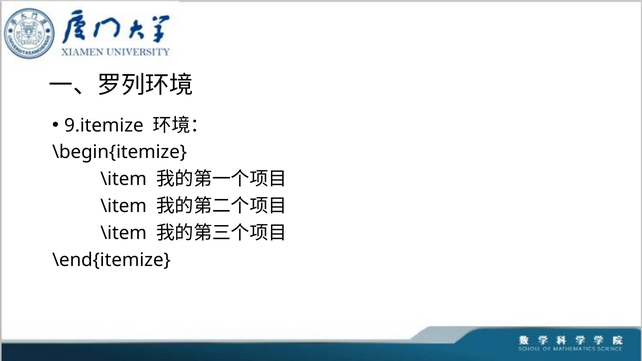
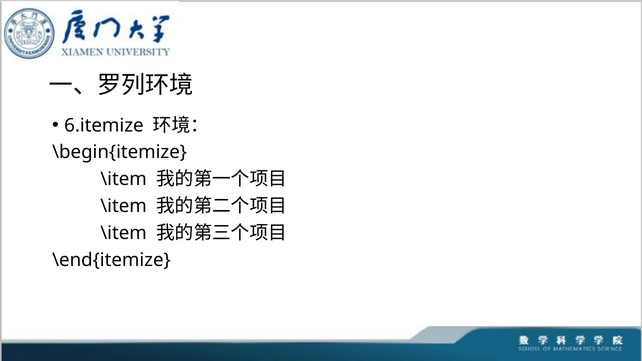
9.itemize: 9.itemize -> 6.itemize
